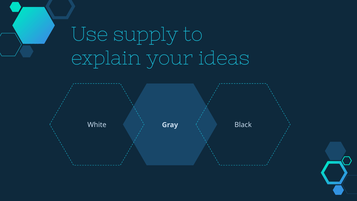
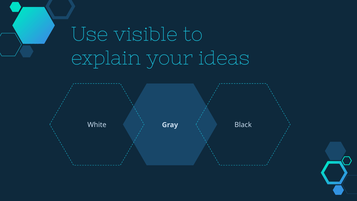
supply: supply -> visible
